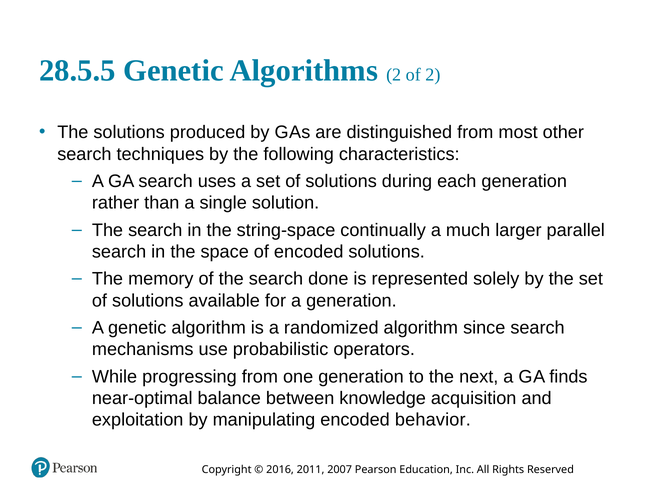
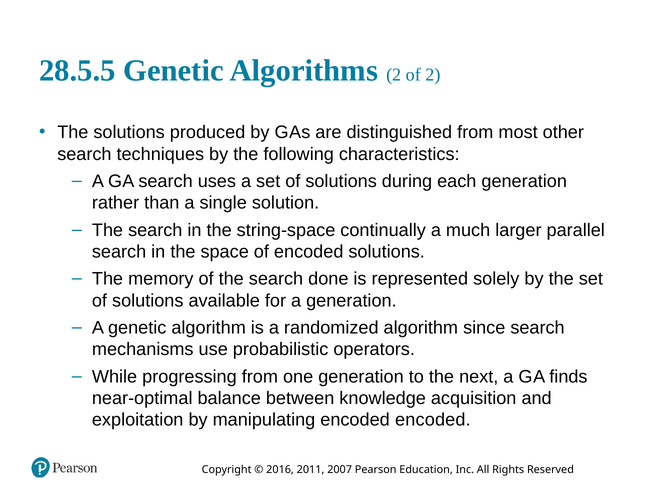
encoded behavior: behavior -> encoded
